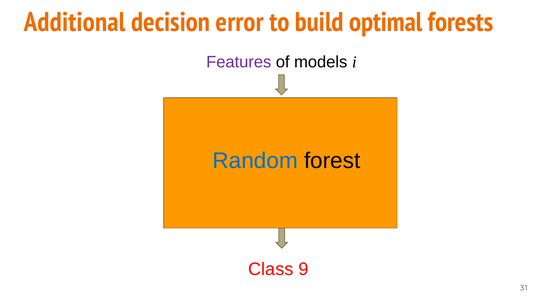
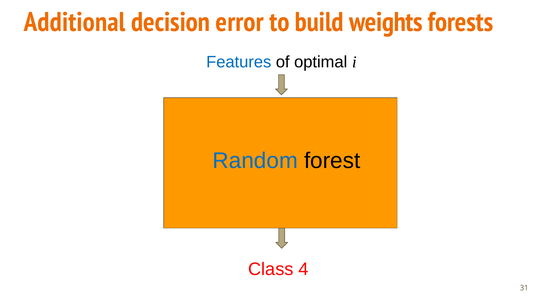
optimal: optimal -> weights
Features colour: purple -> blue
models: models -> optimal
9: 9 -> 4
